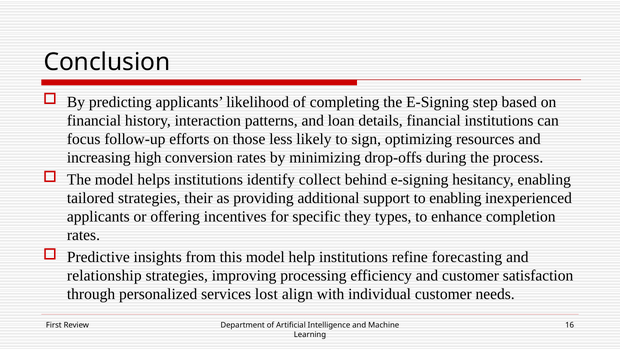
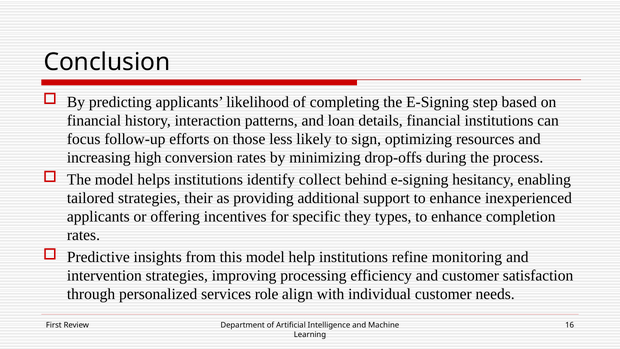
support to enabling: enabling -> enhance
forecasting: forecasting -> monitoring
relationship: relationship -> intervention
lost: lost -> role
